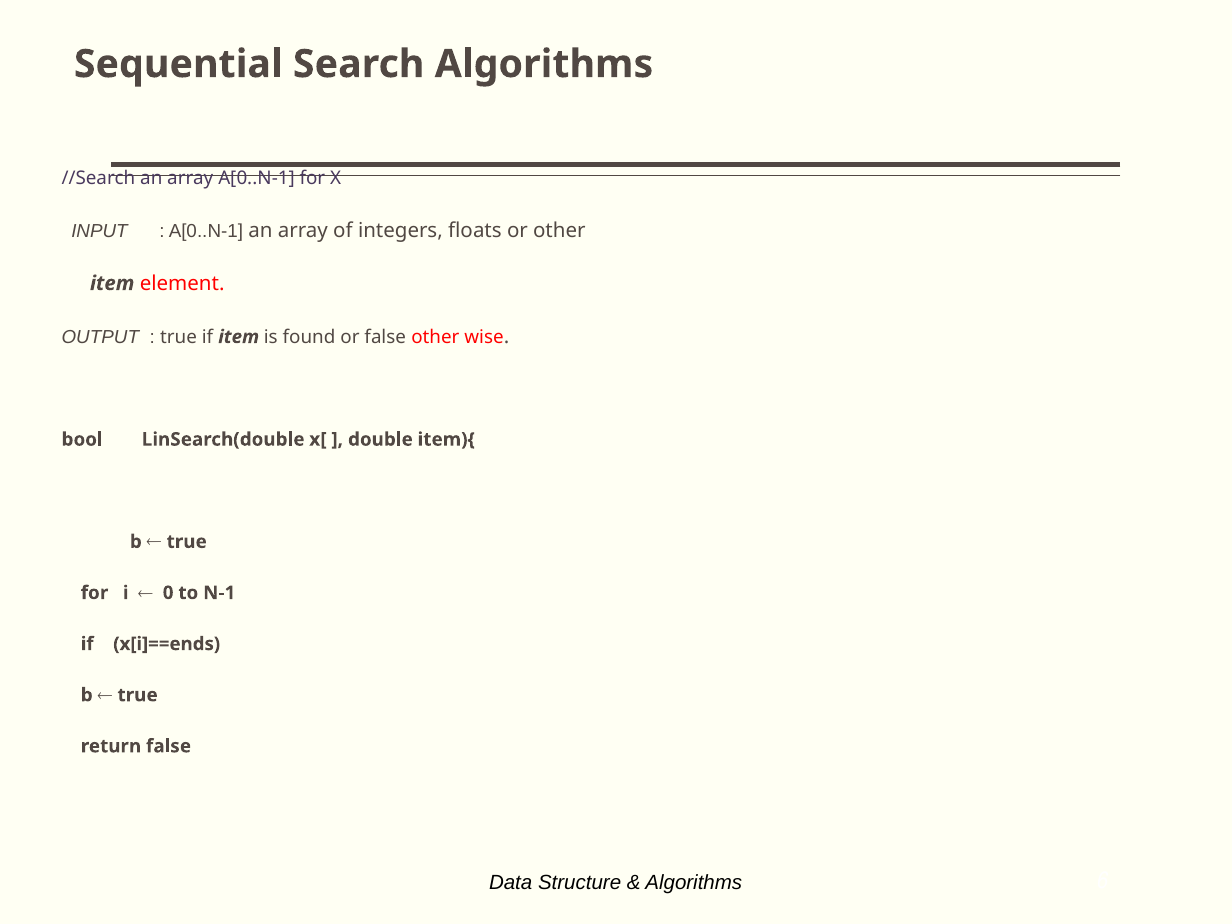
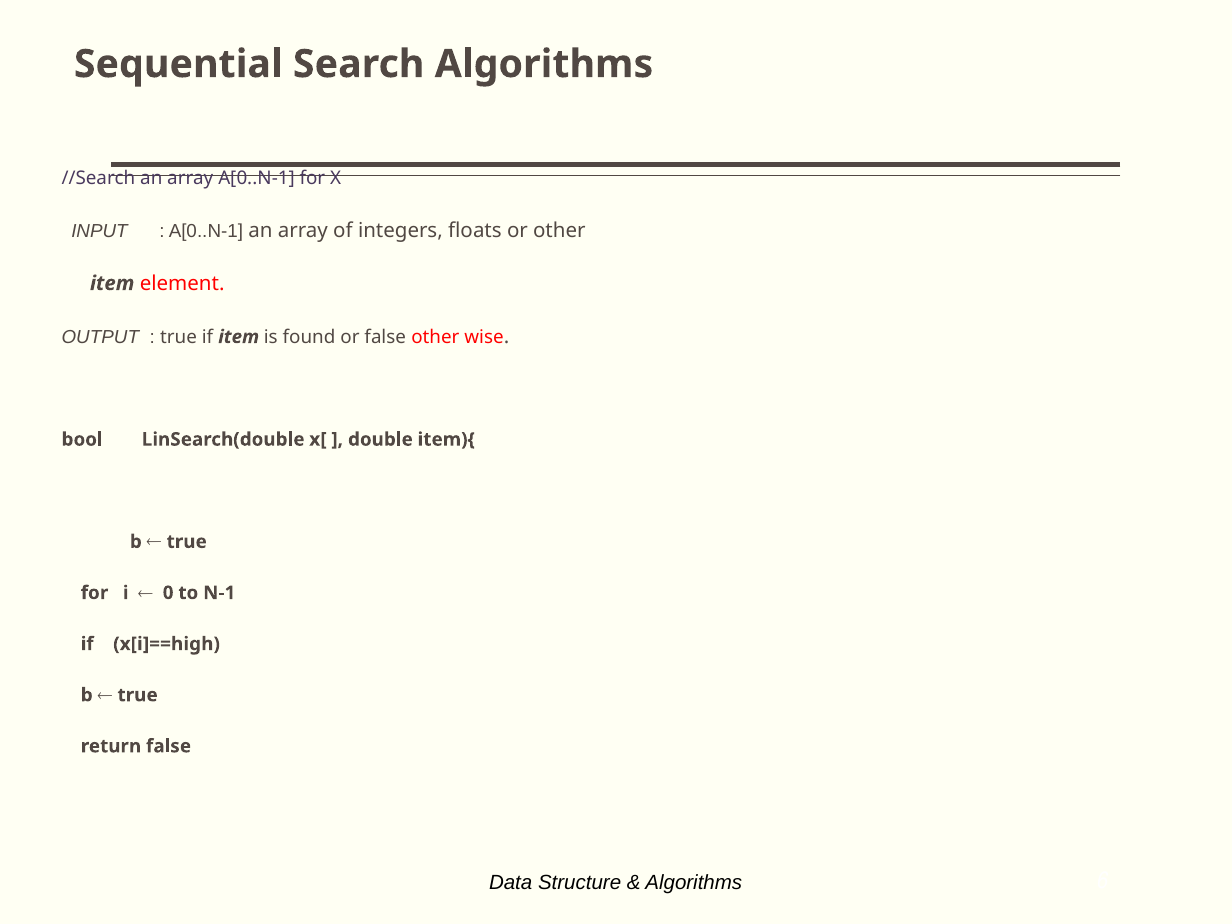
x[i]==ends: x[i]==ends -> x[i]==high
